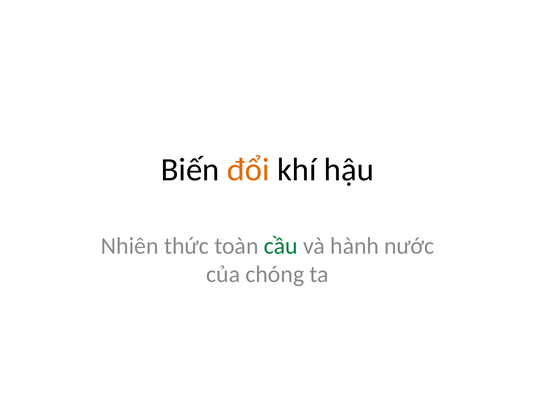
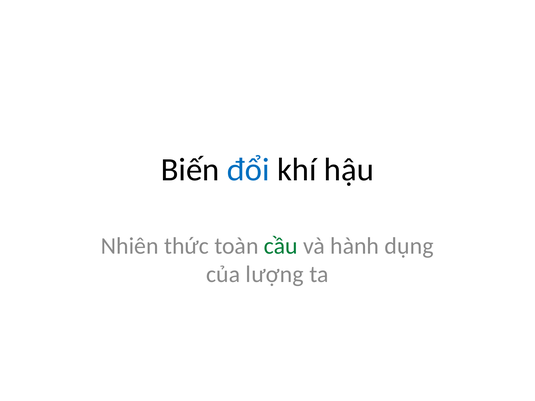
đổi colour: orange -> blue
nước: nước -> dụng
chóng: chóng -> lượng
